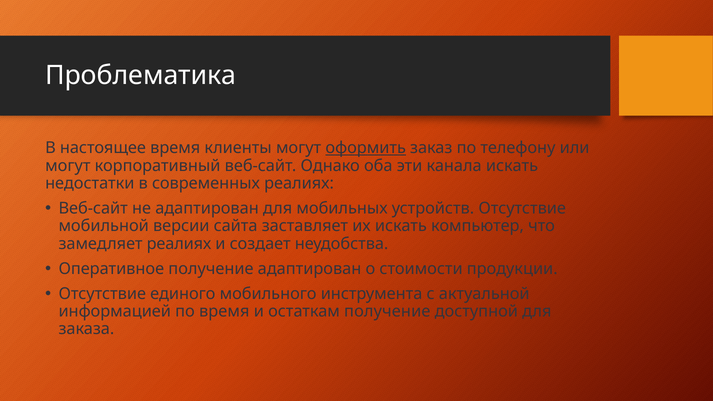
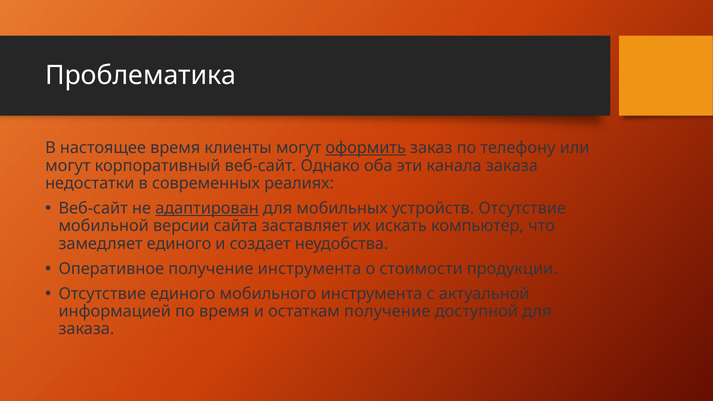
канала искать: искать -> заказа
адаптирован at (207, 208) underline: none -> present
замедляет реалиях: реалиях -> единого
получение адаптирован: адаптирован -> инструмента
